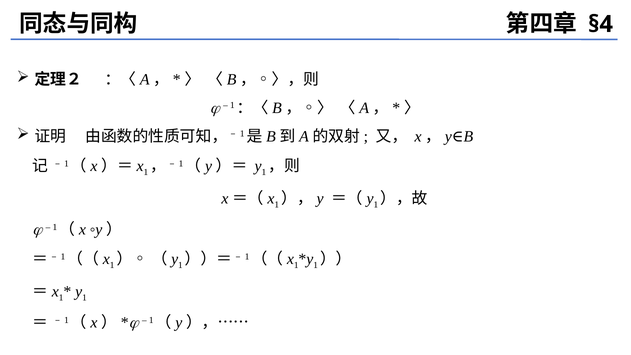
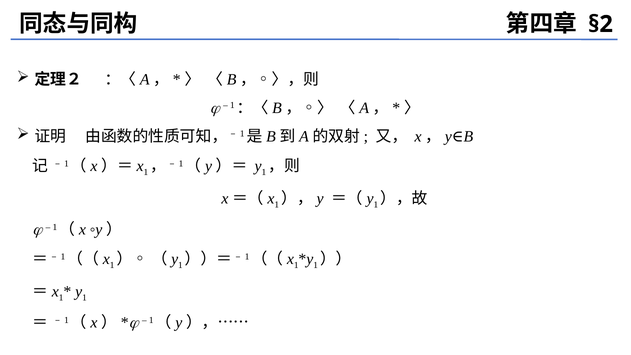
§4: §4 -> §2
